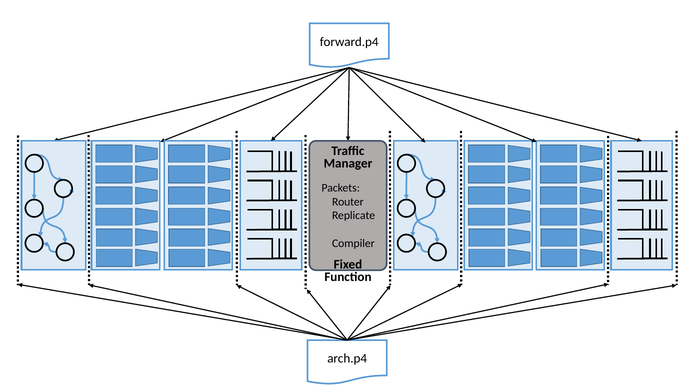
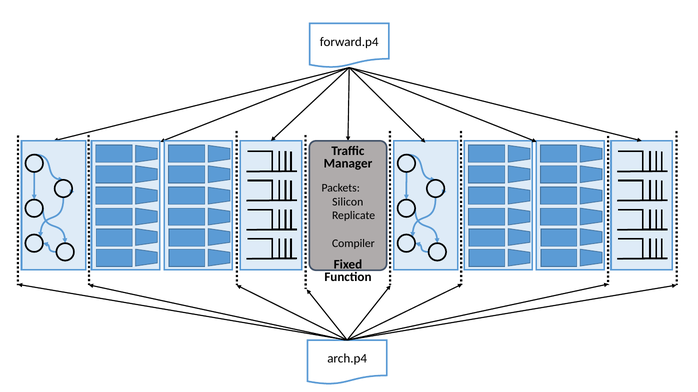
Router: Router -> Silicon
